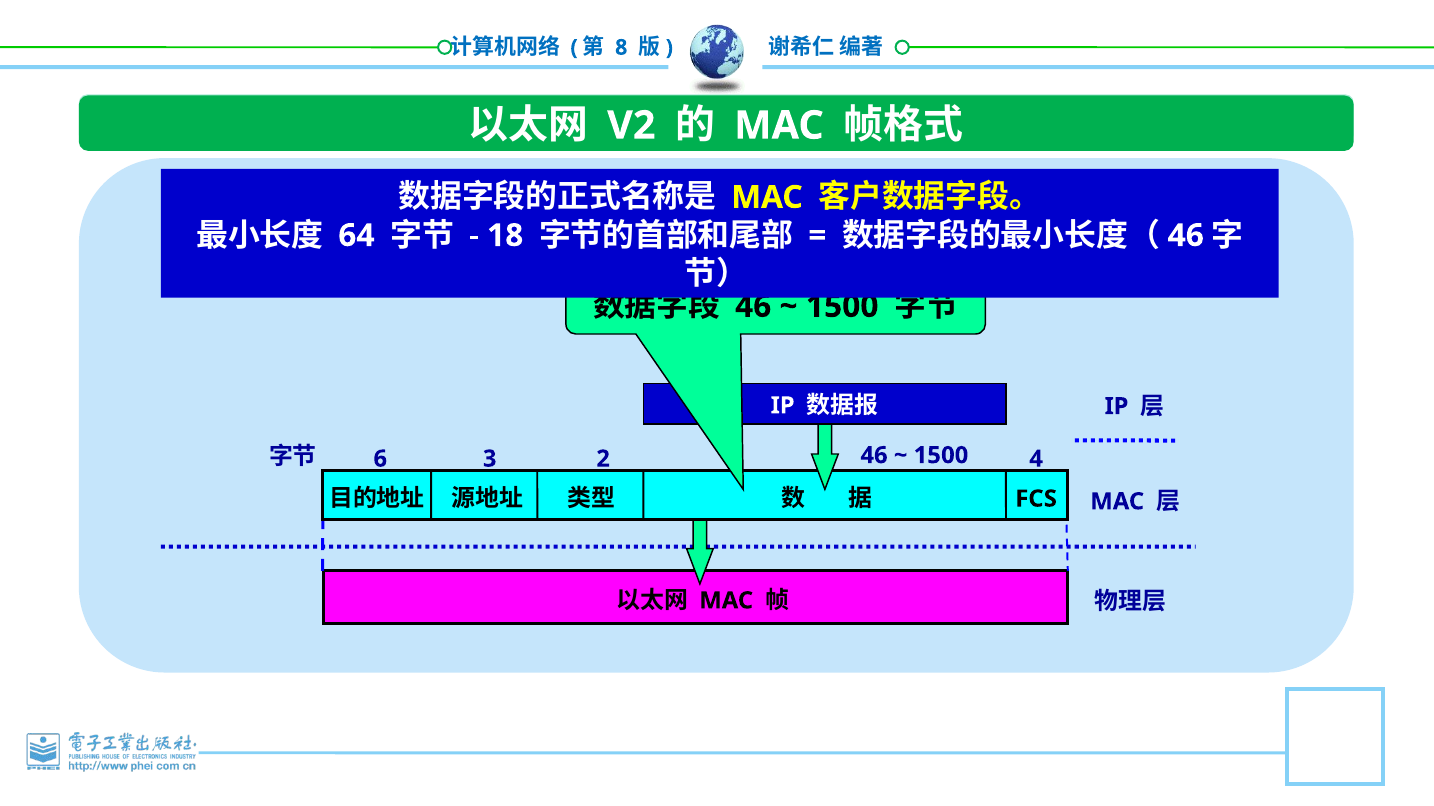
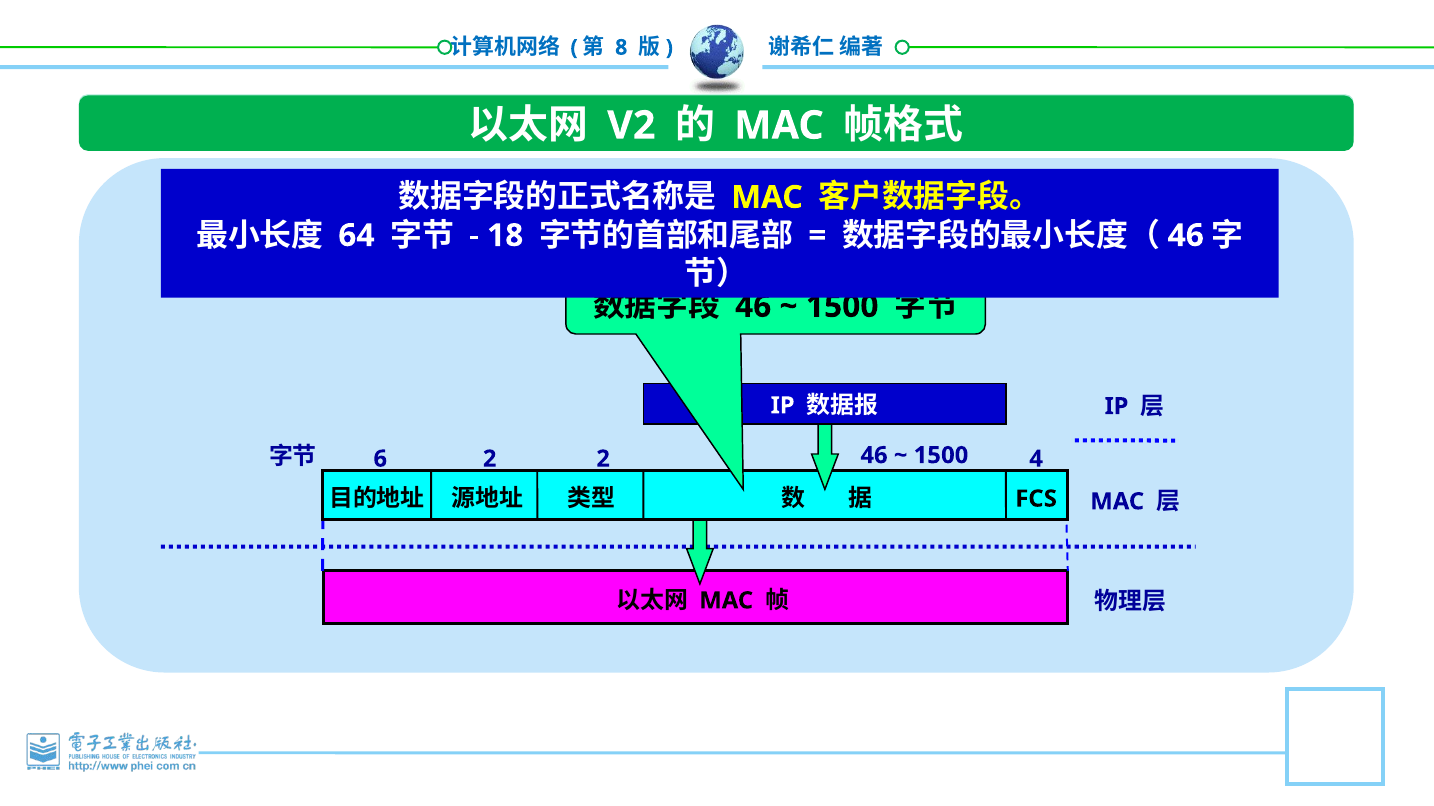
6 3: 3 -> 2
